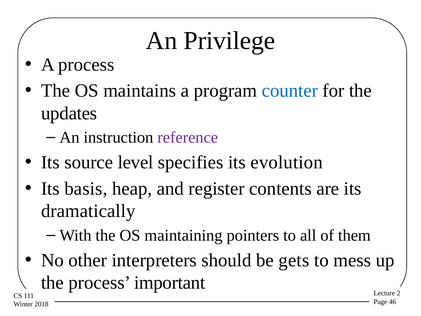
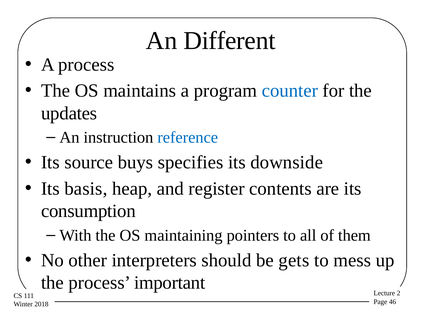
Privilege: Privilege -> Different
reference colour: purple -> blue
level: level -> buys
evolution: evolution -> downside
dramatically: dramatically -> consumption
